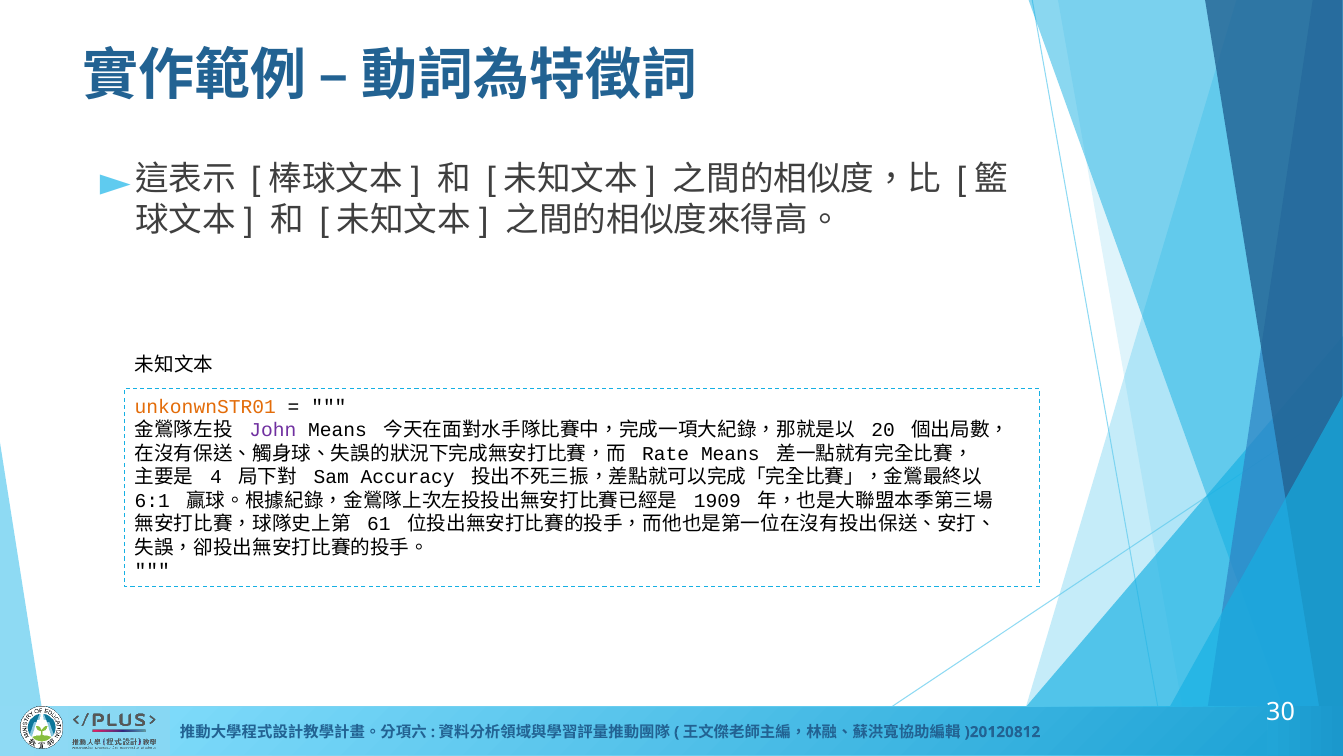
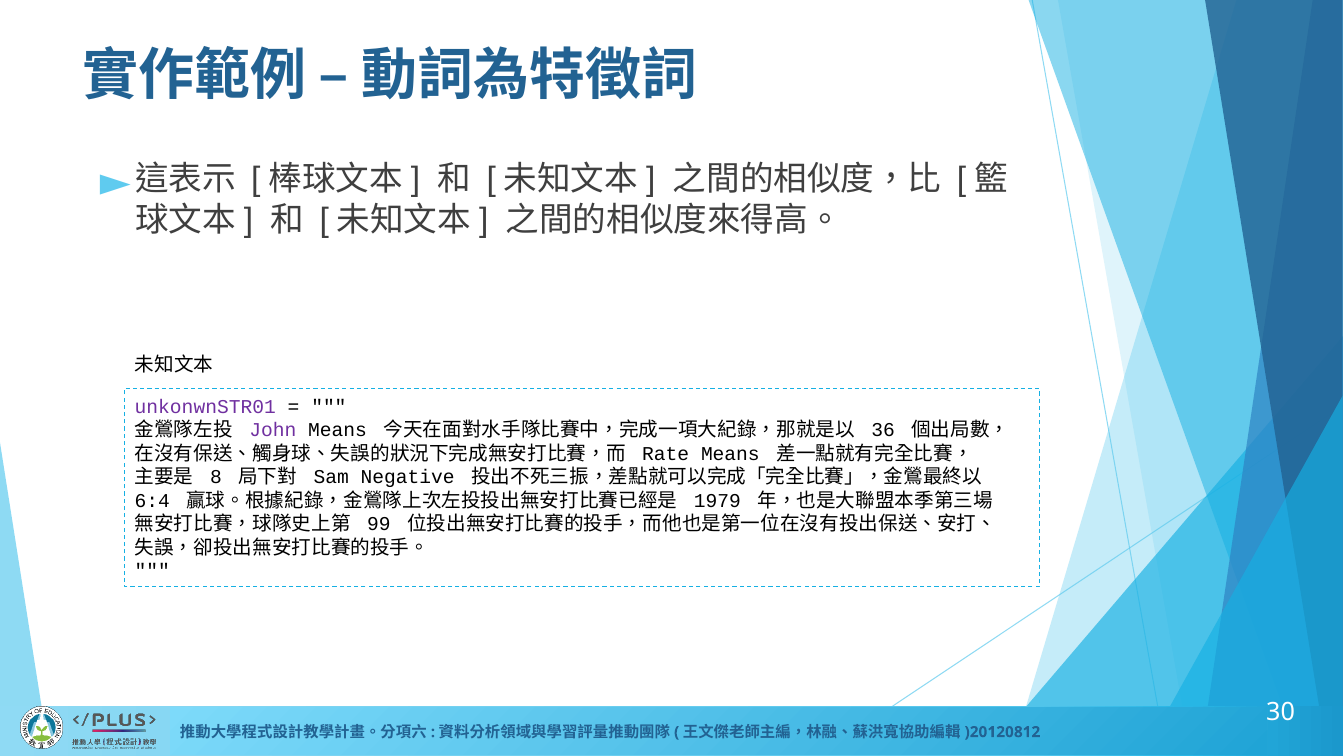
unkonwnSTR01 colour: orange -> purple
20: 20 -> 36
4: 4 -> 8
Accuracy: Accuracy -> Negative
6:1: 6:1 -> 6:4
1909: 1909 -> 1979
61: 61 -> 99
